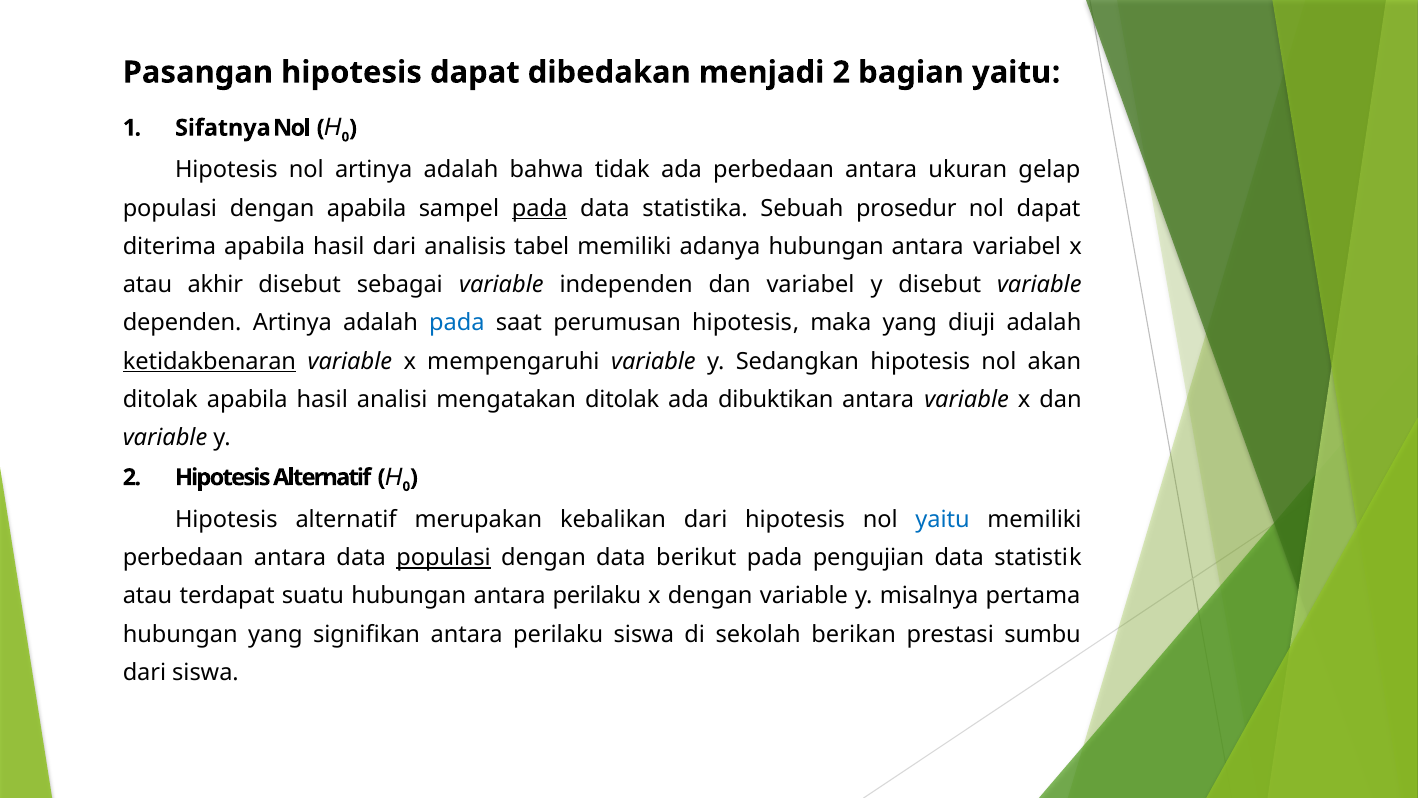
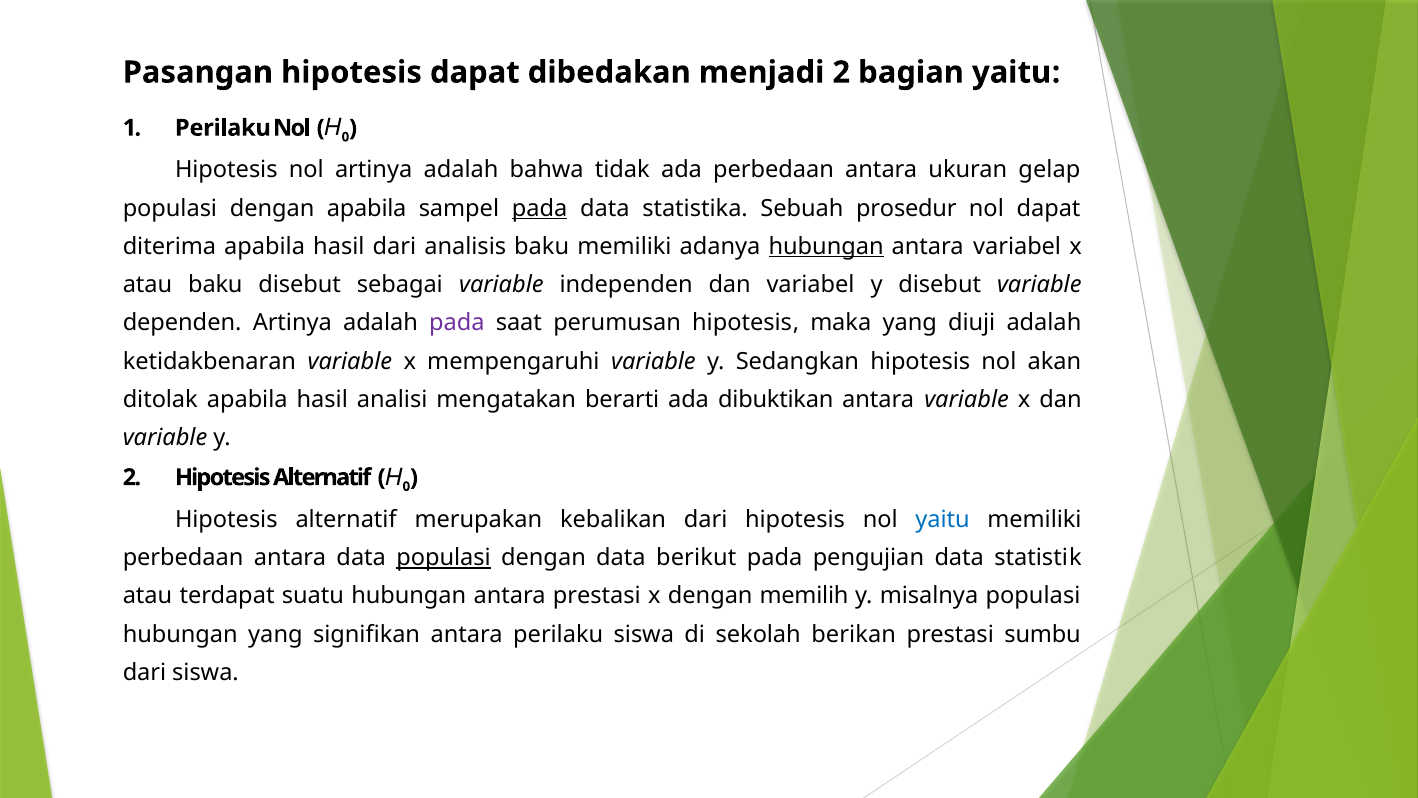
1 Sifatnya: Sifatnya -> Perilaku
analisis tabel: tabel -> baku
hubungan at (826, 246) underline: none -> present
atau akhir: akhir -> baku
pada at (457, 323) colour: blue -> purple
ketidakbenaran underline: present -> none
mengatakan ditolak: ditolak -> berarti
hubungan antara perilaku: perilaku -> prestasi
dengan variable: variable -> memilih
misalnya pertama: pertama -> populasi
